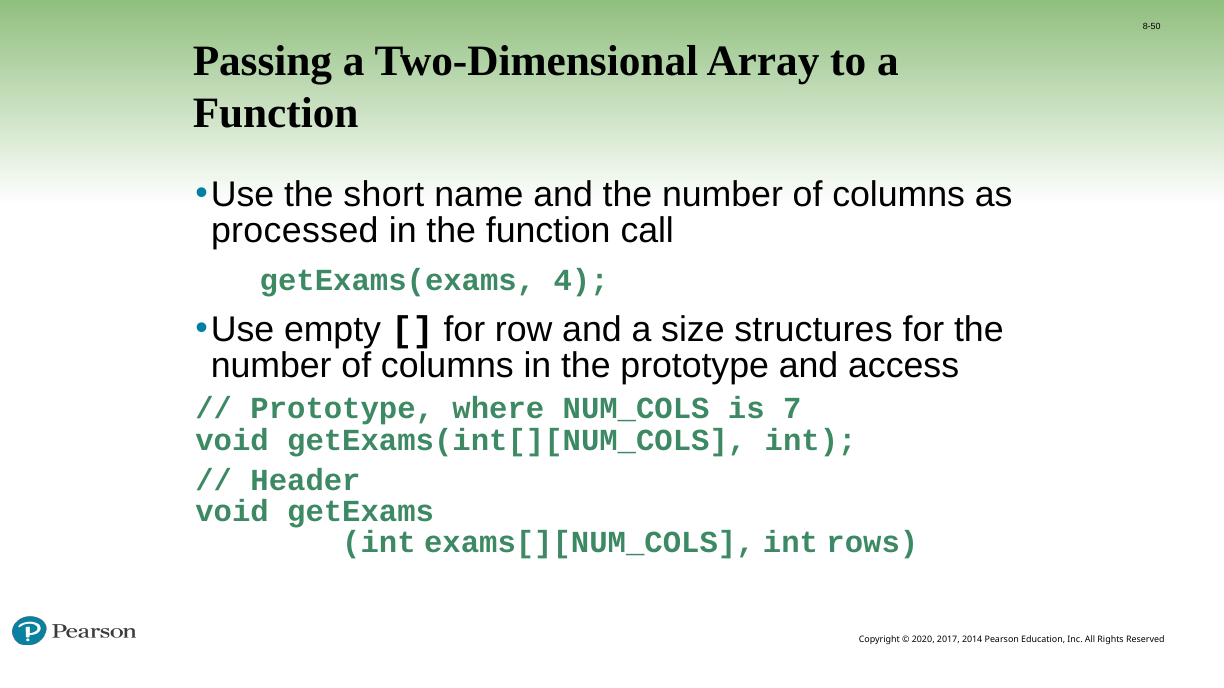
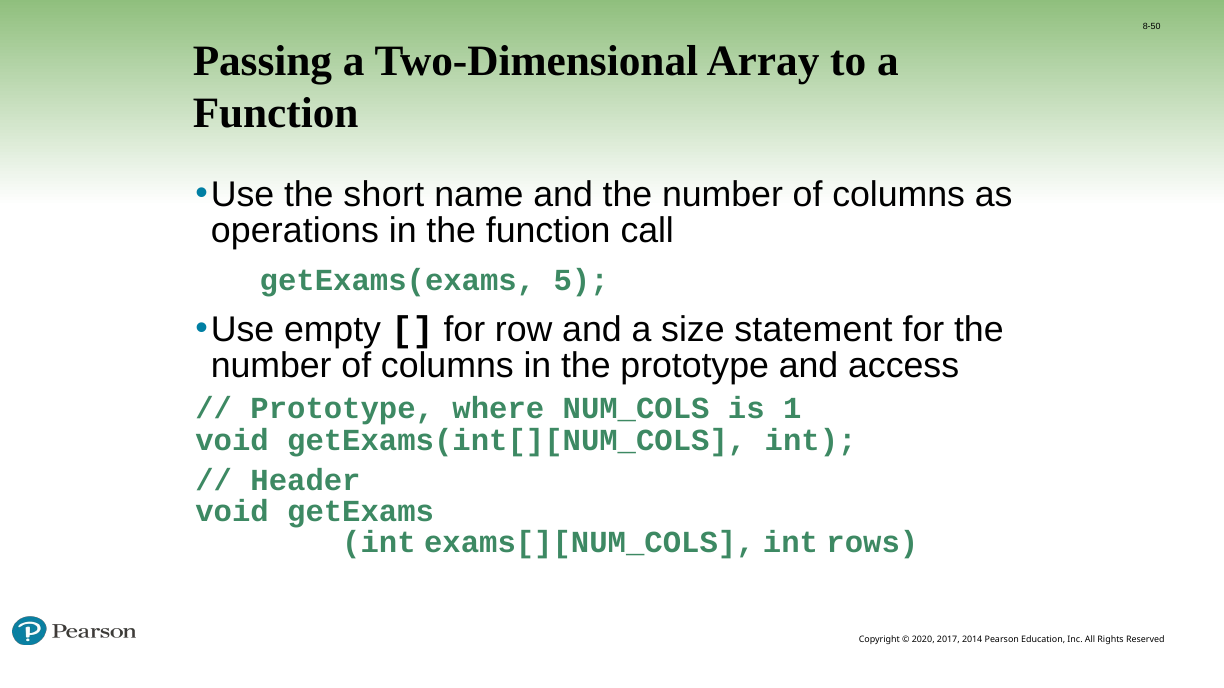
processed: processed -> operations
4: 4 -> 5
structures: structures -> statement
7: 7 -> 1
